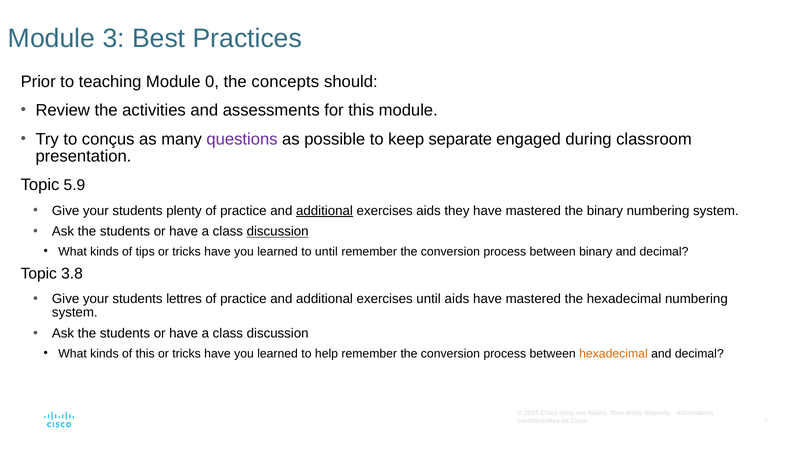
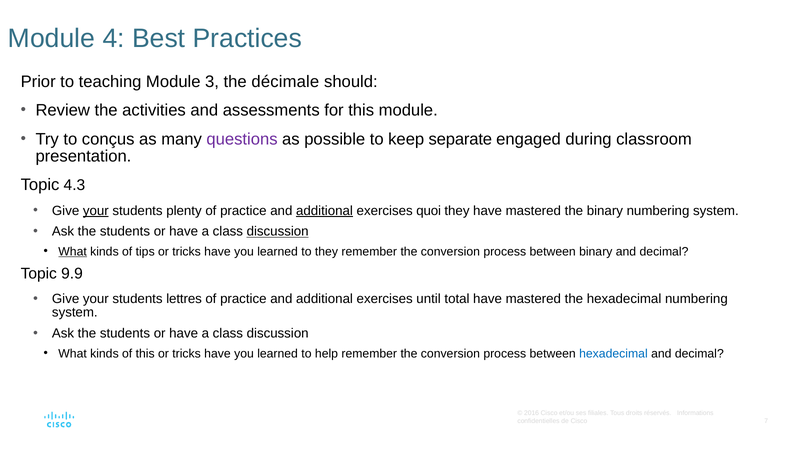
3: 3 -> 4
0: 0 -> 3
concepts: concepts -> décimale
5.9: 5.9 -> 4.3
your at (96, 211) underline: none -> present
exercises aids: aids -> quoi
What at (73, 252) underline: none -> present
to until: until -> they
3.8: 3.8 -> 9.9
until aids: aids -> total
hexadecimal at (613, 353) colour: orange -> blue
